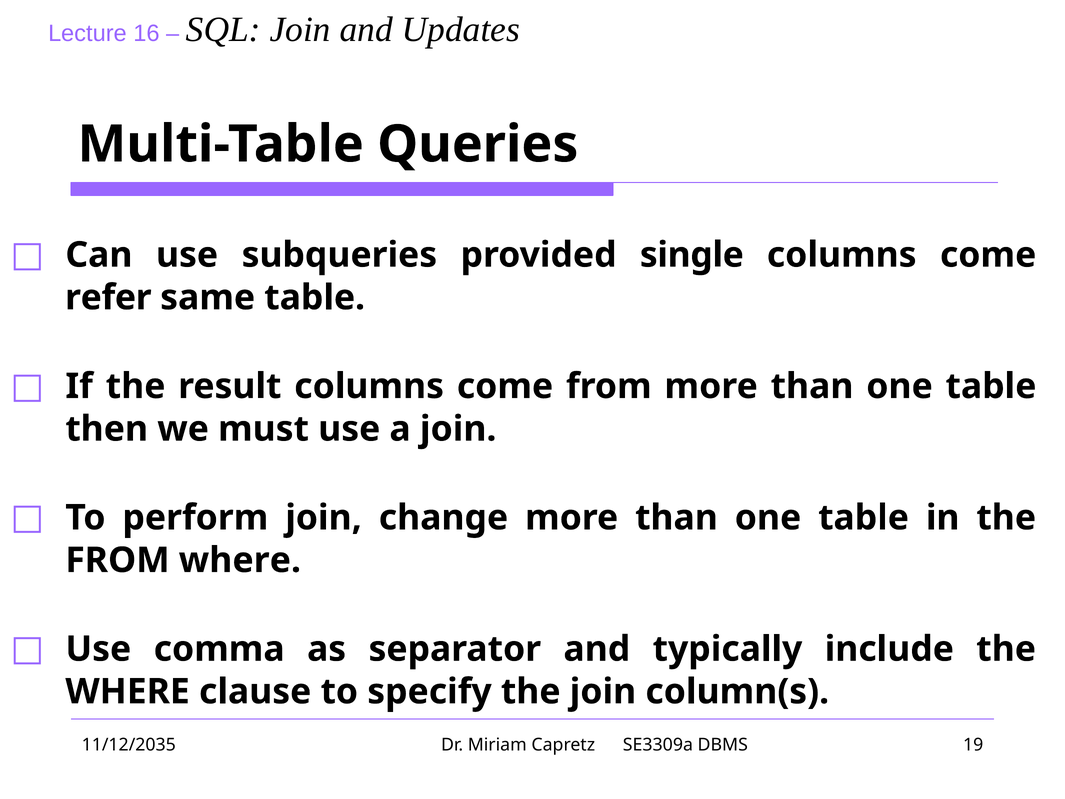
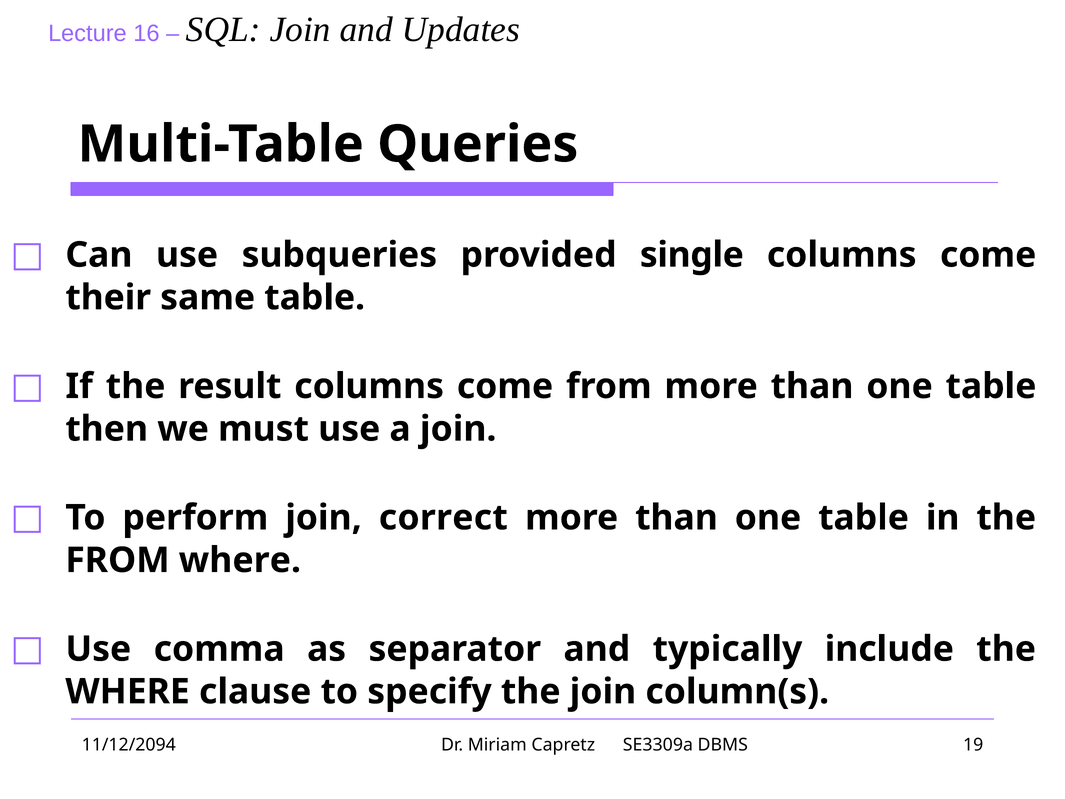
refer: refer -> their
change: change -> correct
11/12/2035: 11/12/2035 -> 11/12/2094
